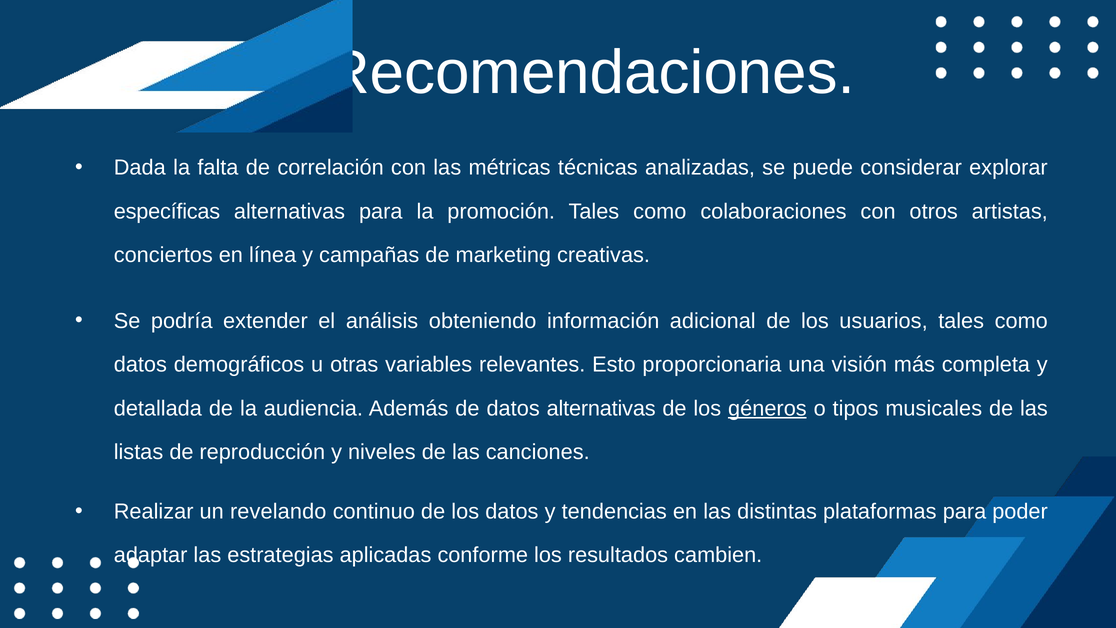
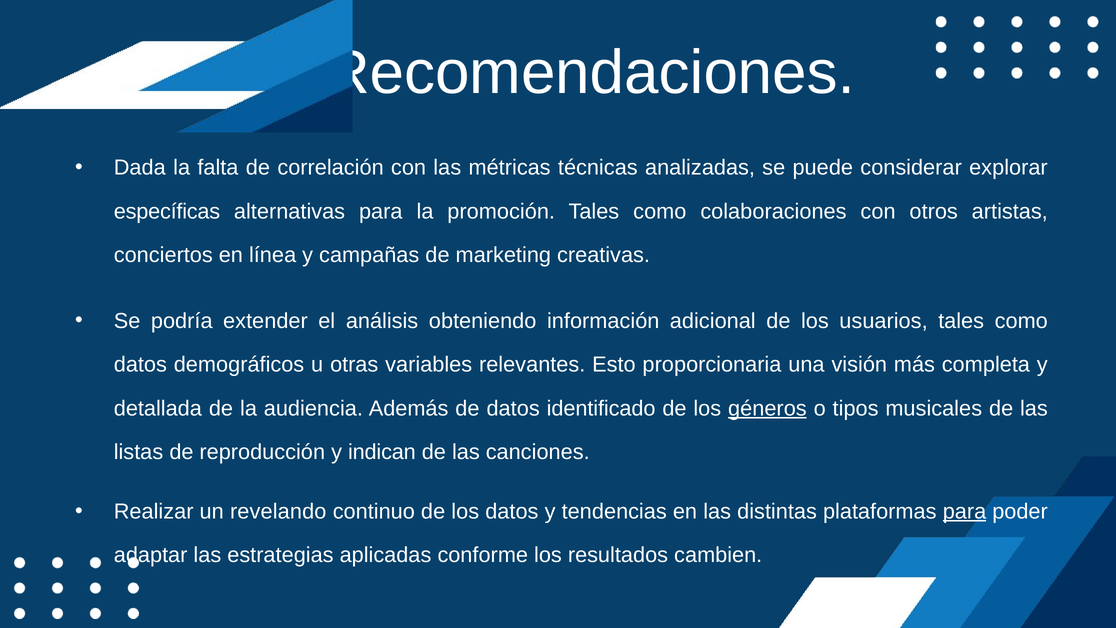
datos alternativas: alternativas -> identificado
niveles: niveles -> indican
para at (965, 511) underline: none -> present
